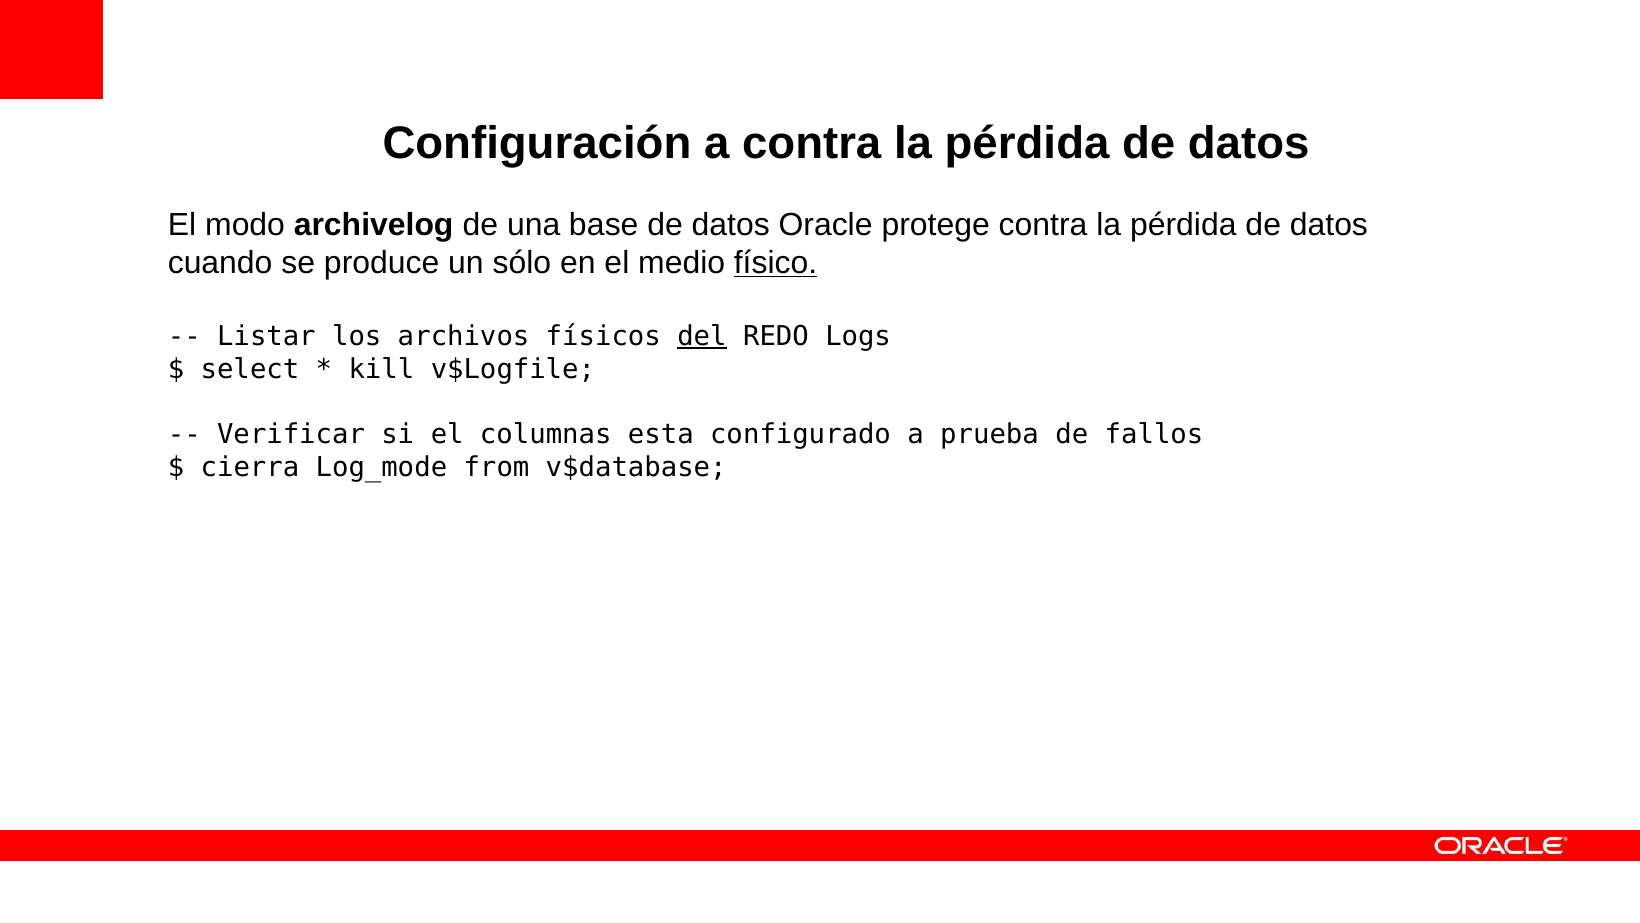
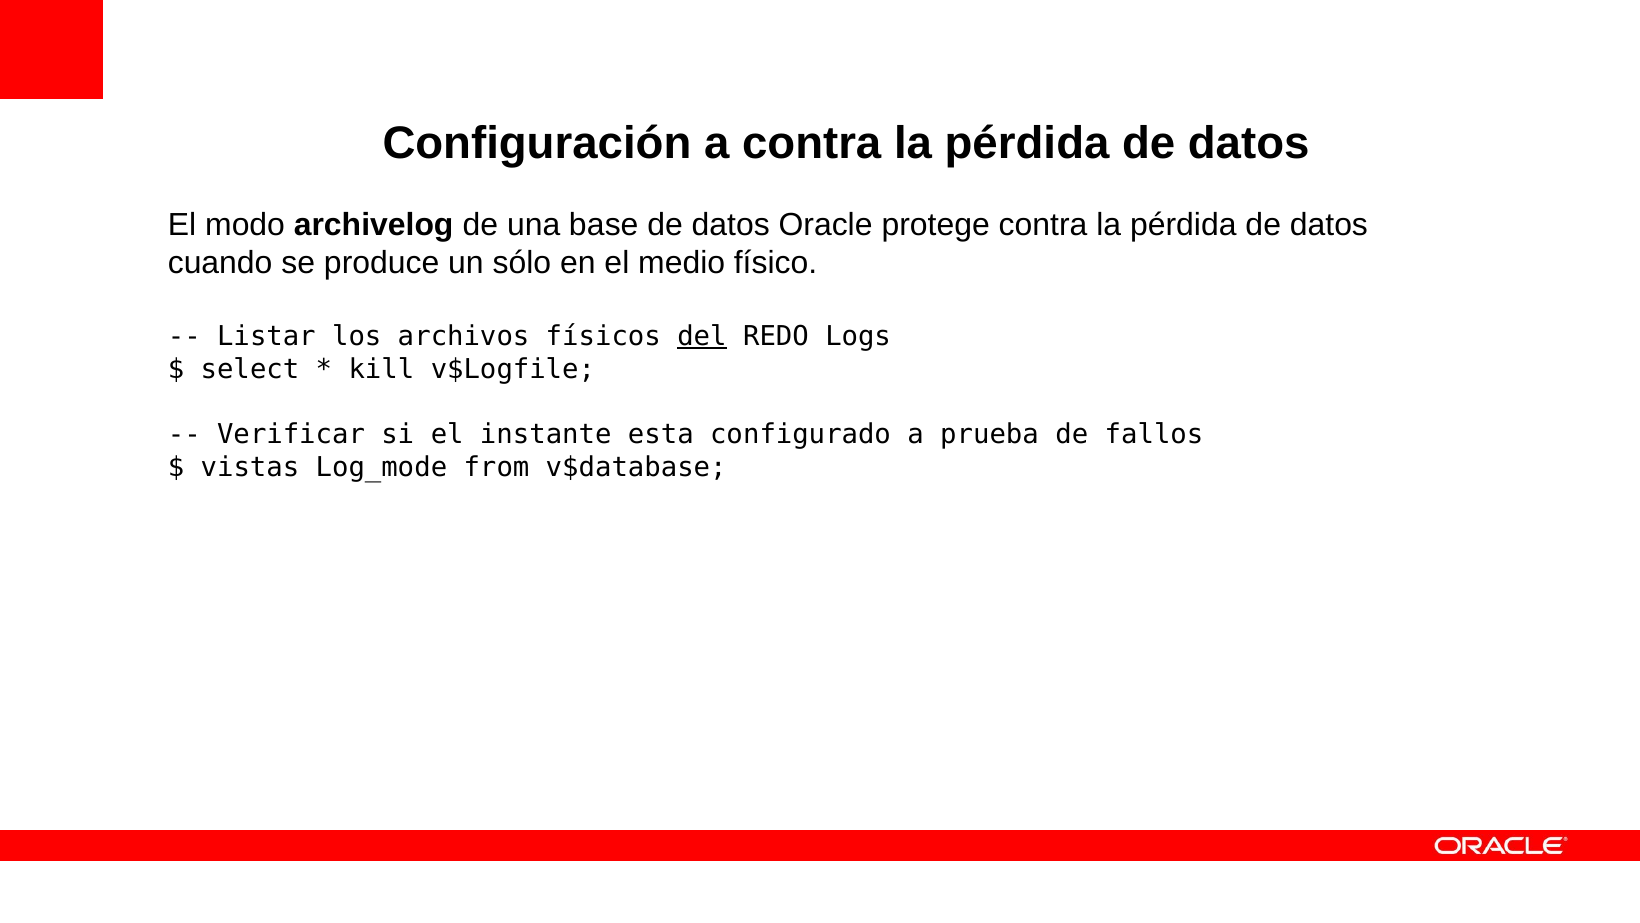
físico underline: present -> none
columnas: columnas -> instante
cierra: cierra -> vistas
